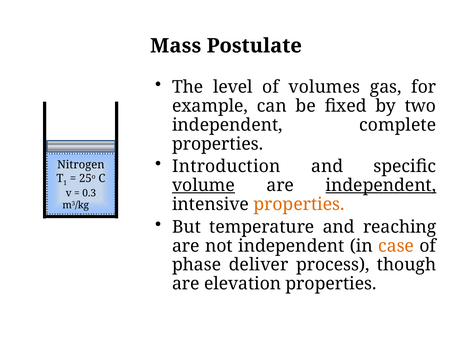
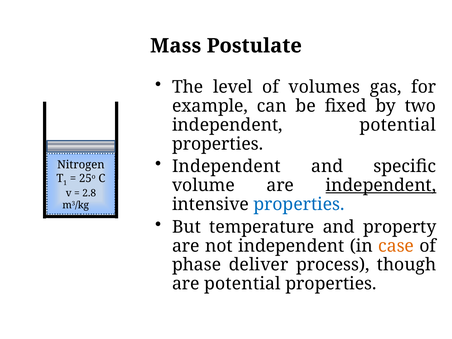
independent complete: complete -> potential
Introduction at (226, 166): Introduction -> Independent
volume underline: present -> none
0.3: 0.3 -> 2.8
properties at (299, 204) colour: orange -> blue
reaching: reaching -> property
are elevation: elevation -> potential
